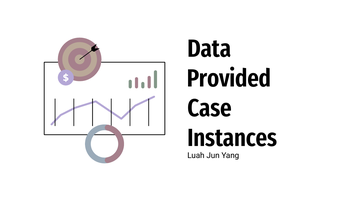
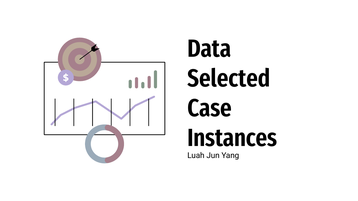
Provided: Provided -> Selected
